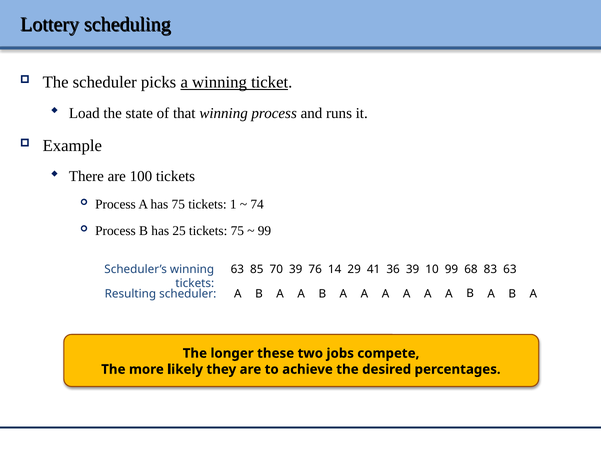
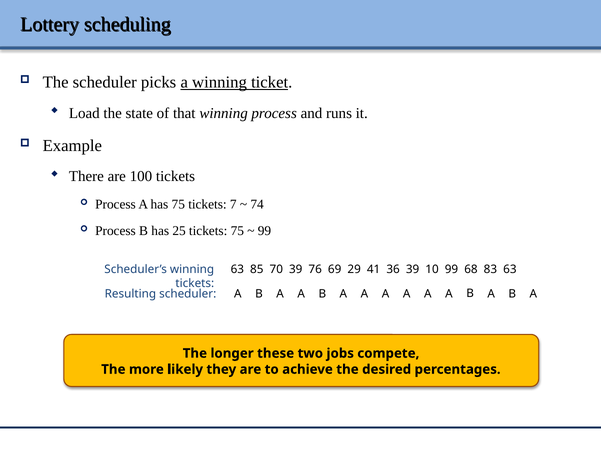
1: 1 -> 7
14: 14 -> 69
